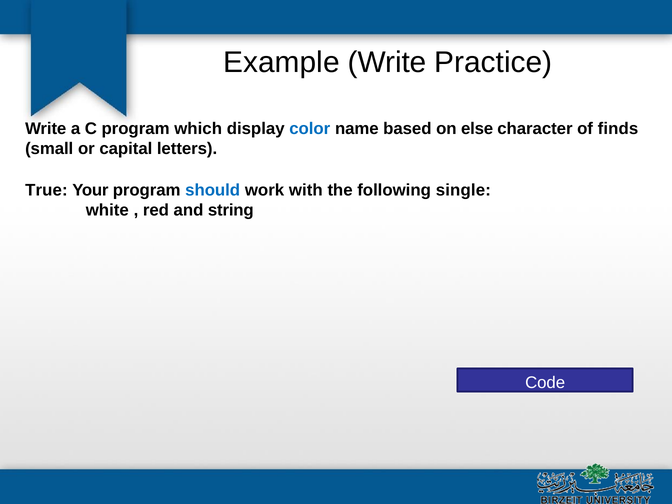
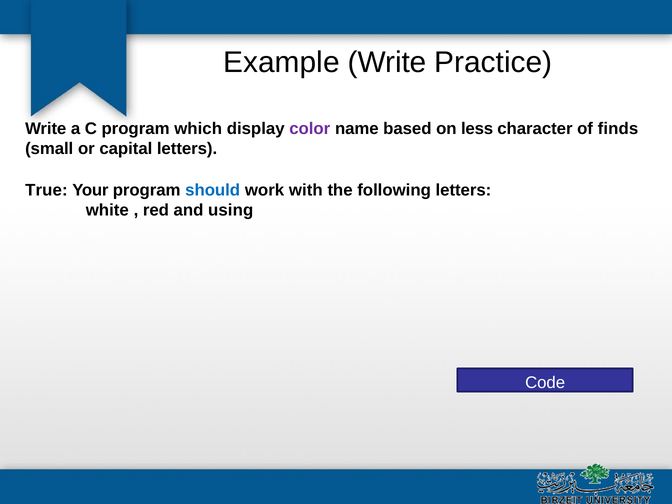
color colour: blue -> purple
else: else -> less
following single: single -> letters
string: string -> using
